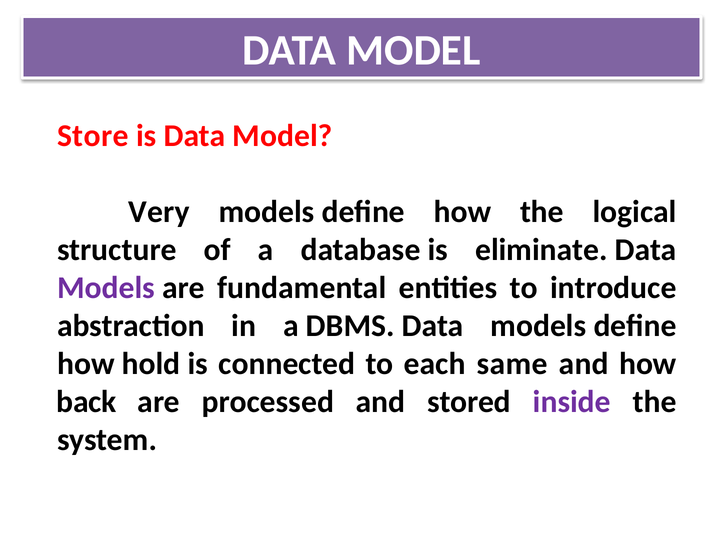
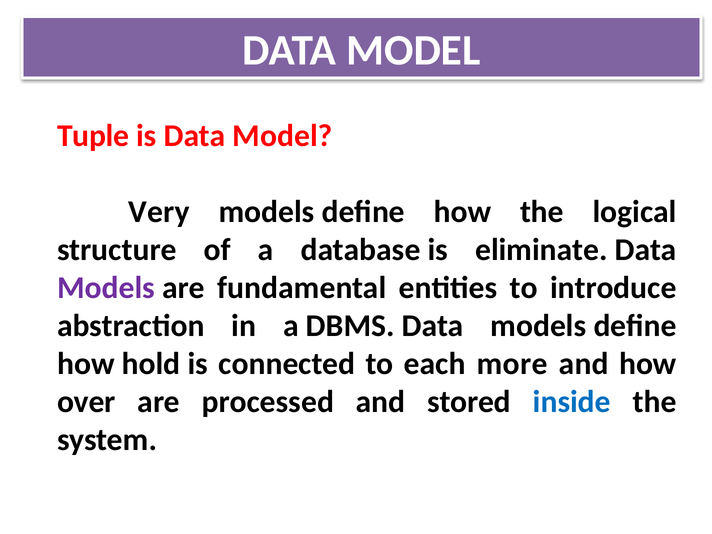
Store: Store -> Tuple
same: same -> more
back: back -> over
inside colour: purple -> blue
